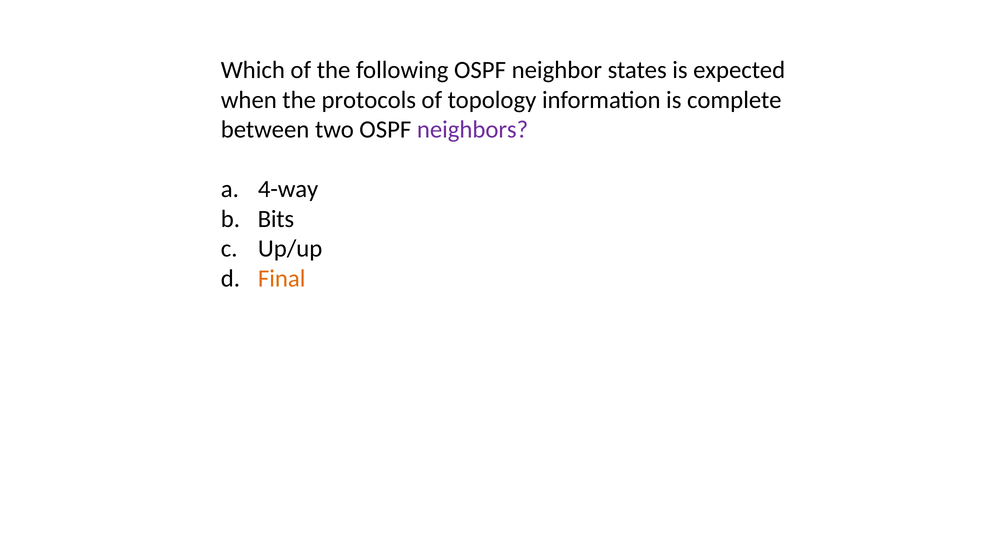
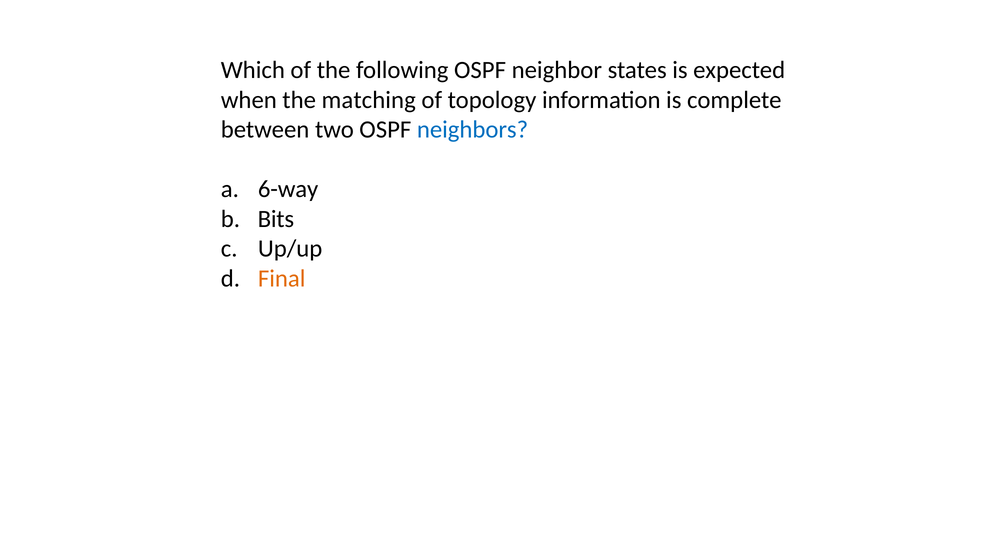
protocols: protocols -> matching
neighbors colour: purple -> blue
4-way: 4-way -> 6-way
